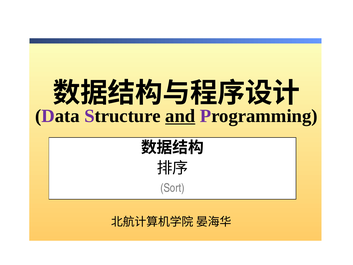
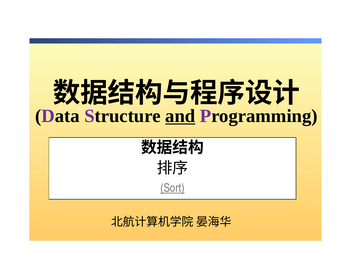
Sort underline: none -> present
